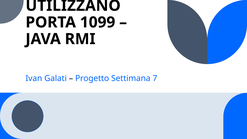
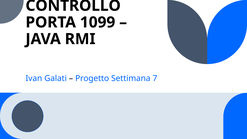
UTILIZZANO: UTILIZZANO -> CONTROLLO
